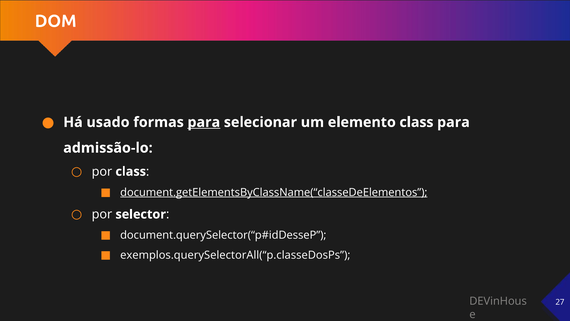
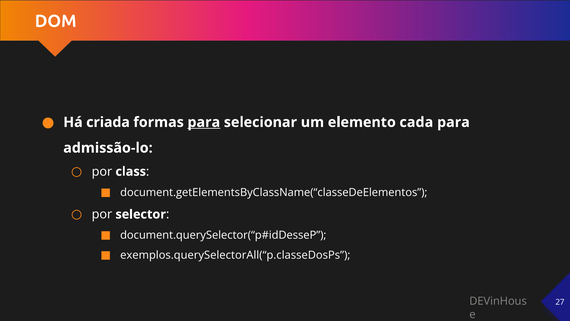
usado: usado -> criada
elemento class: class -> cada
document.getElementsByClassName(“classeDeElementos underline: present -> none
